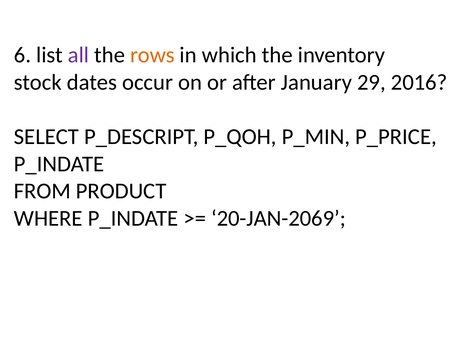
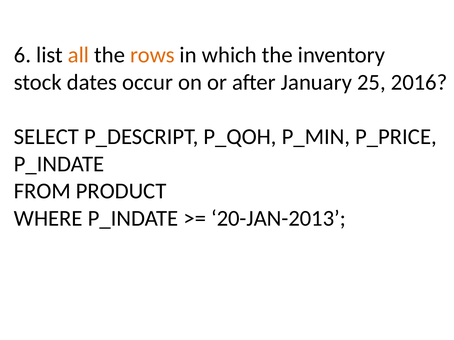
all colour: purple -> orange
29: 29 -> 25
20-JAN-2069: 20-JAN-2069 -> 20-JAN-2013
